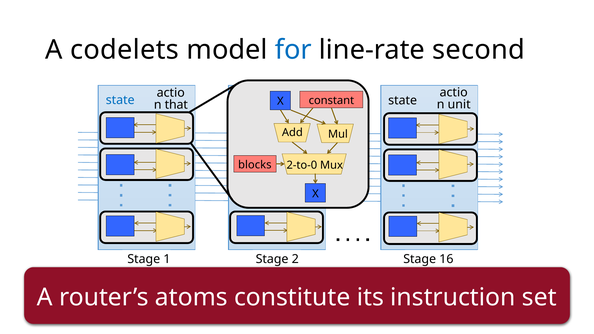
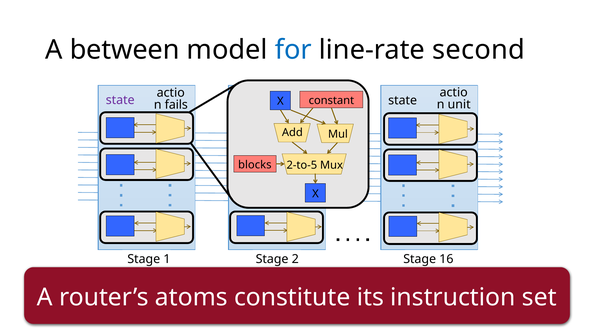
codelets: codelets -> between
state at (120, 100) colour: blue -> purple
that: that -> fails
2-to-0: 2-to-0 -> 2-to-5
